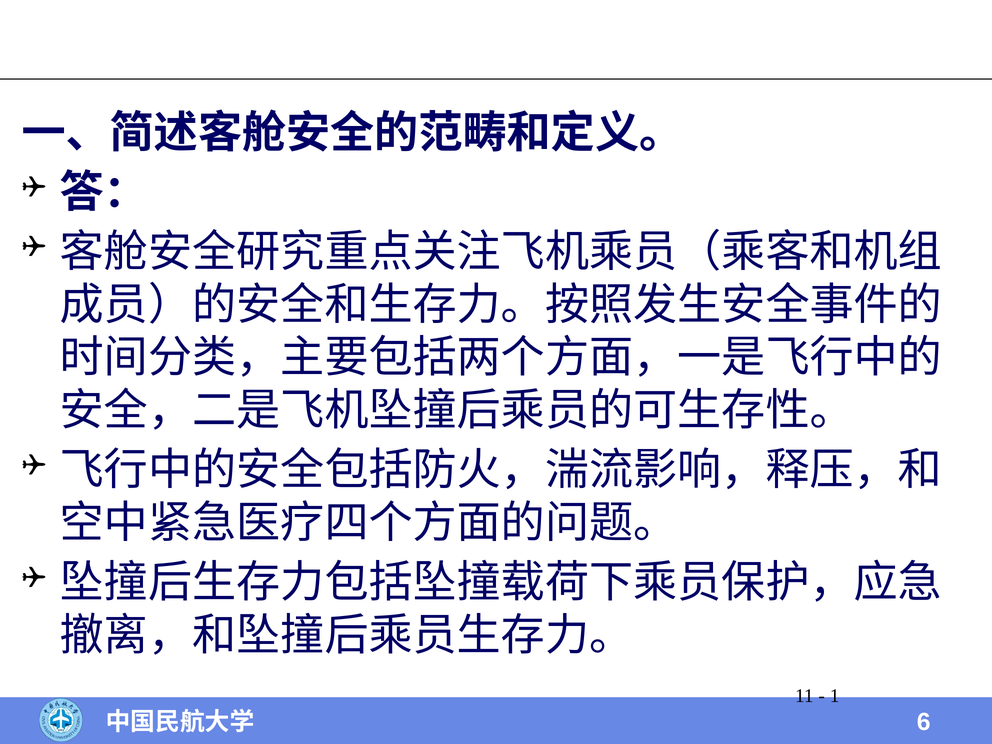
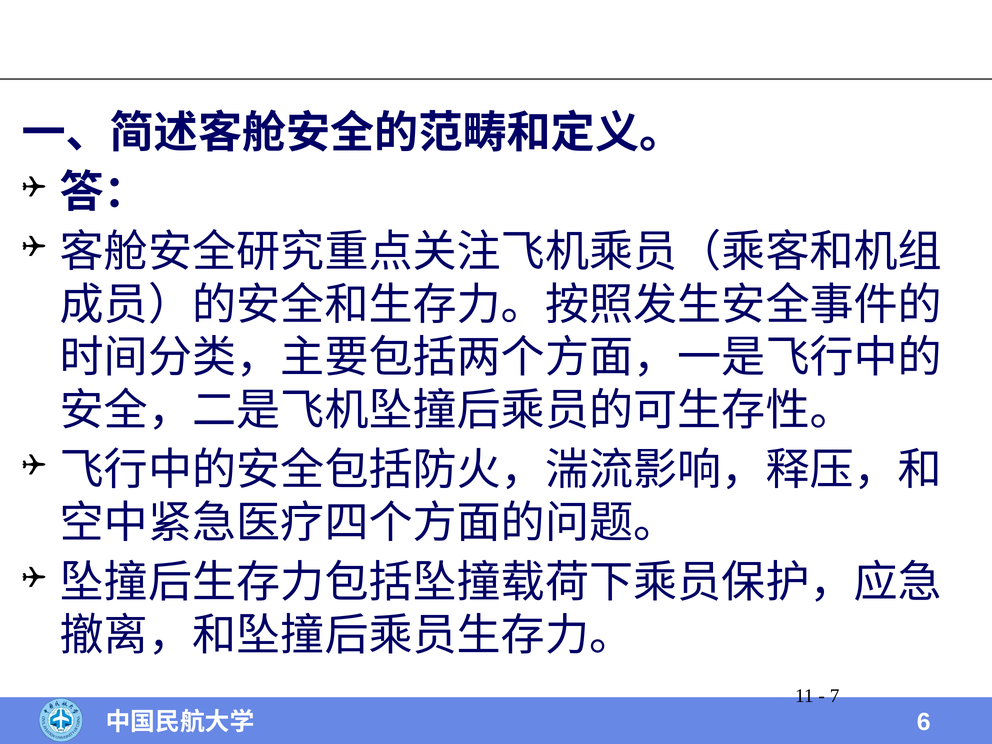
1: 1 -> 7
